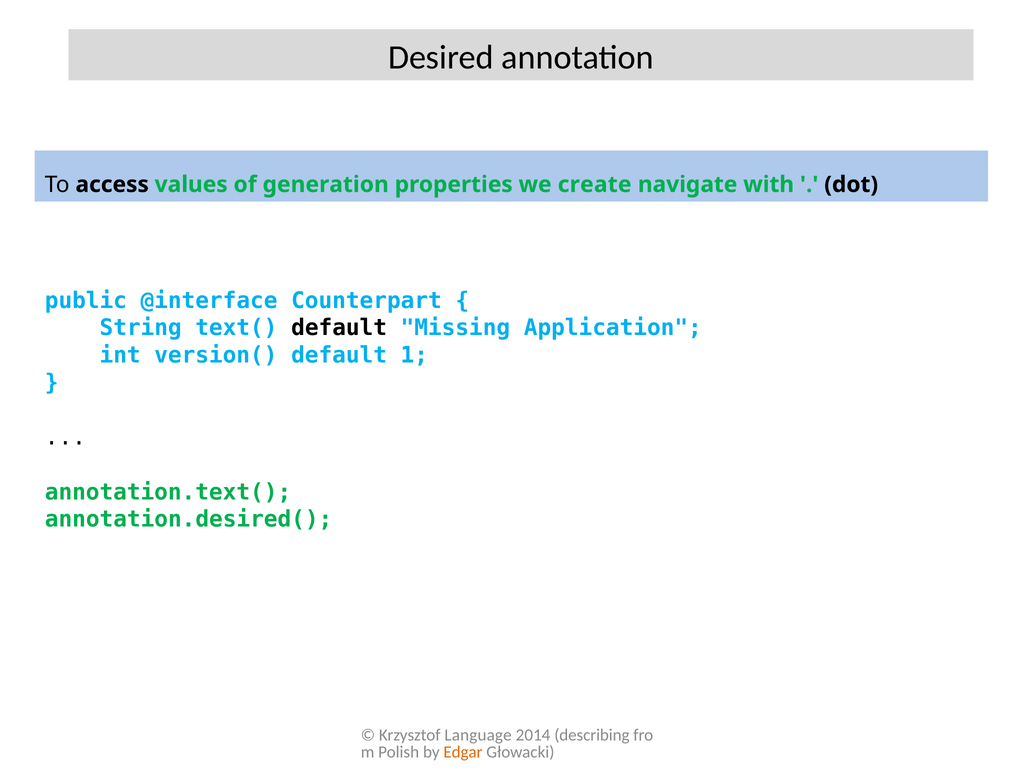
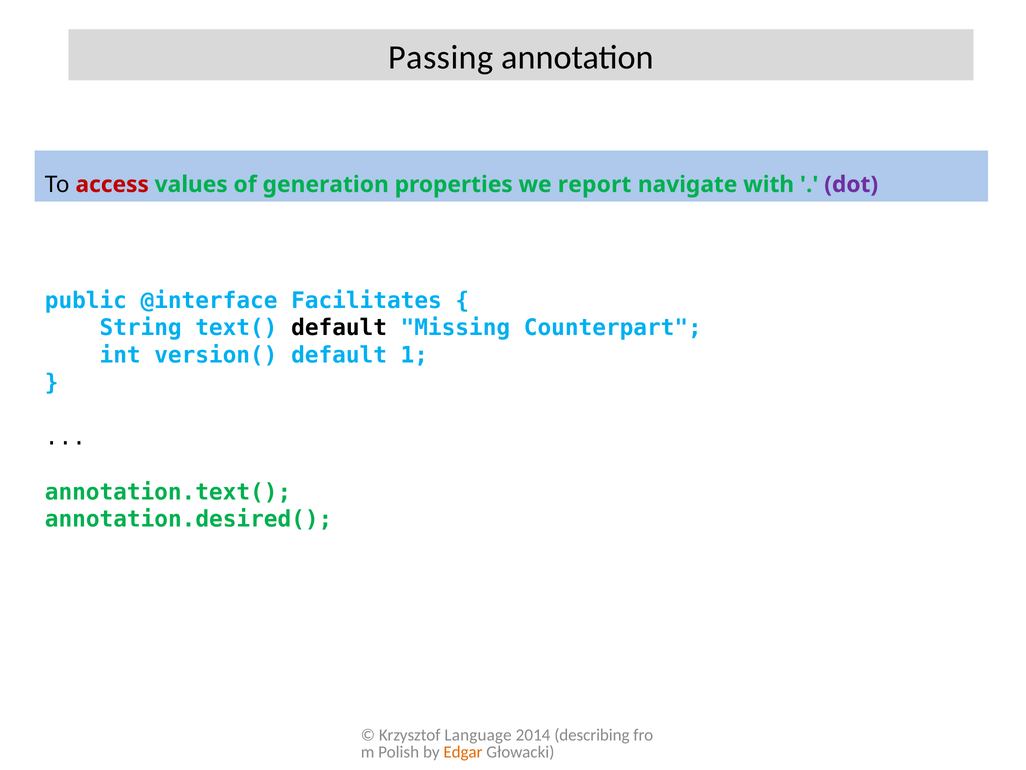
Desired: Desired -> Passing
access colour: black -> red
create: create -> report
dot colour: black -> purple
Counterpart: Counterpart -> Facilitates
Application: Application -> Counterpart
